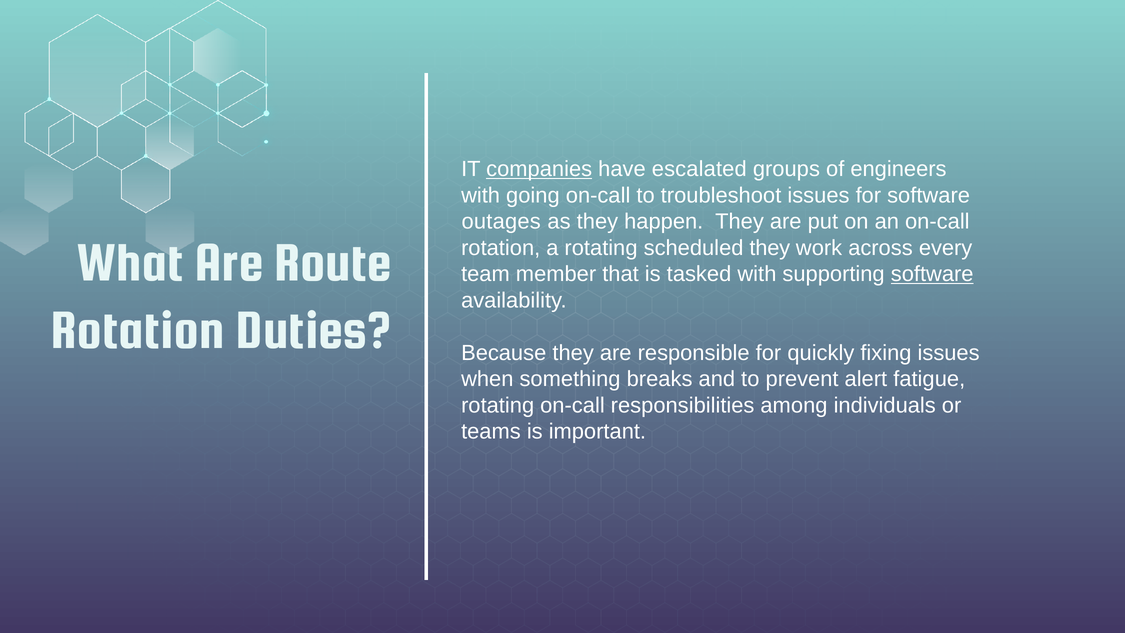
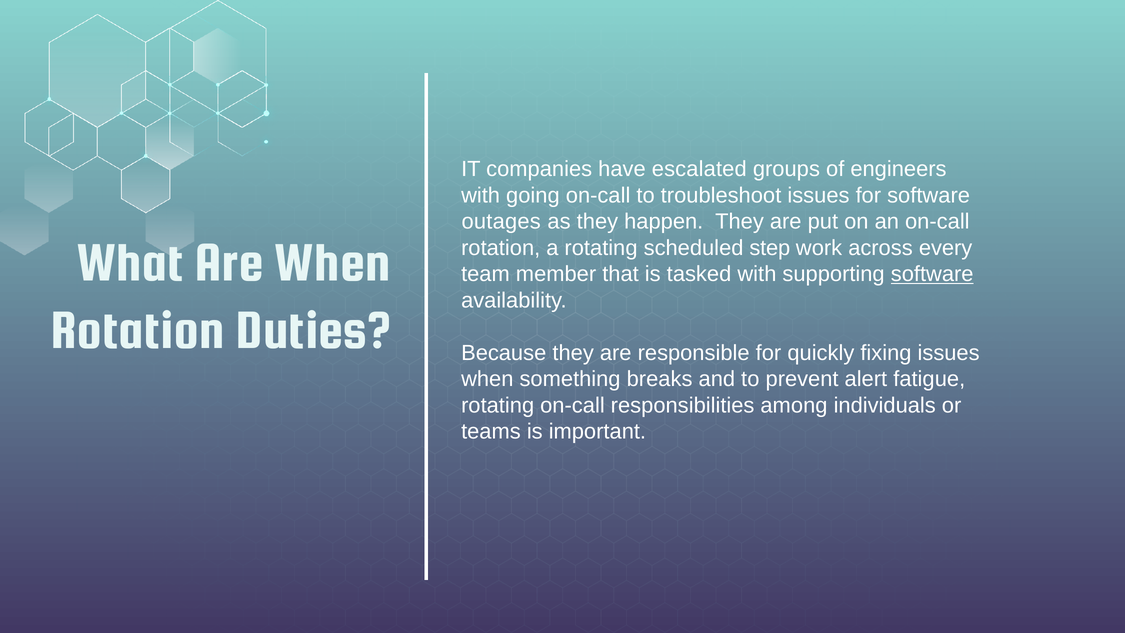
companies underline: present -> none
Are Route: Route -> When
scheduled they: they -> step
